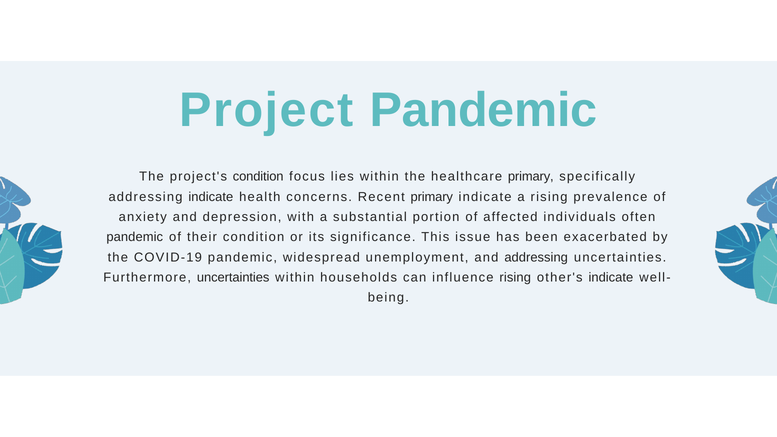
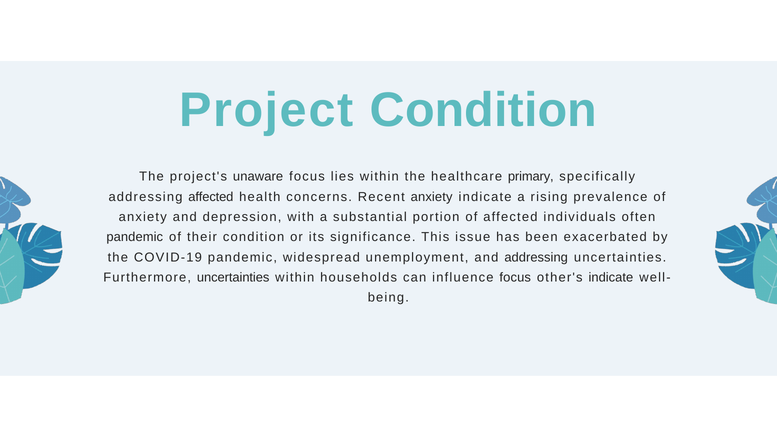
Project Pandemic: Pandemic -> Condition
project's condition: condition -> unaware
addressing indicate: indicate -> affected
Recent primary: primary -> anxiety
influence rising: rising -> focus
